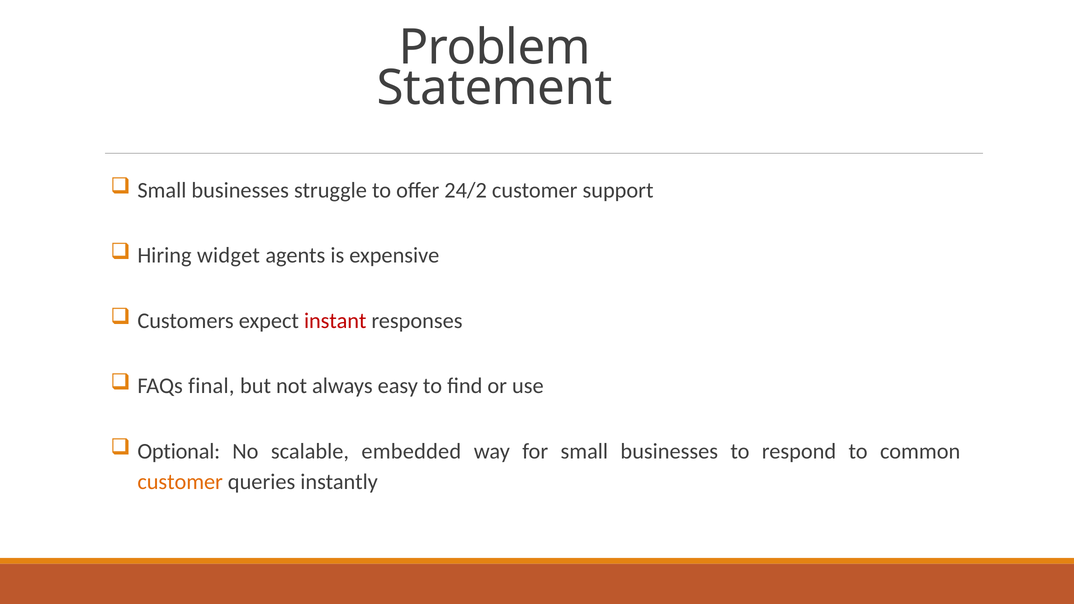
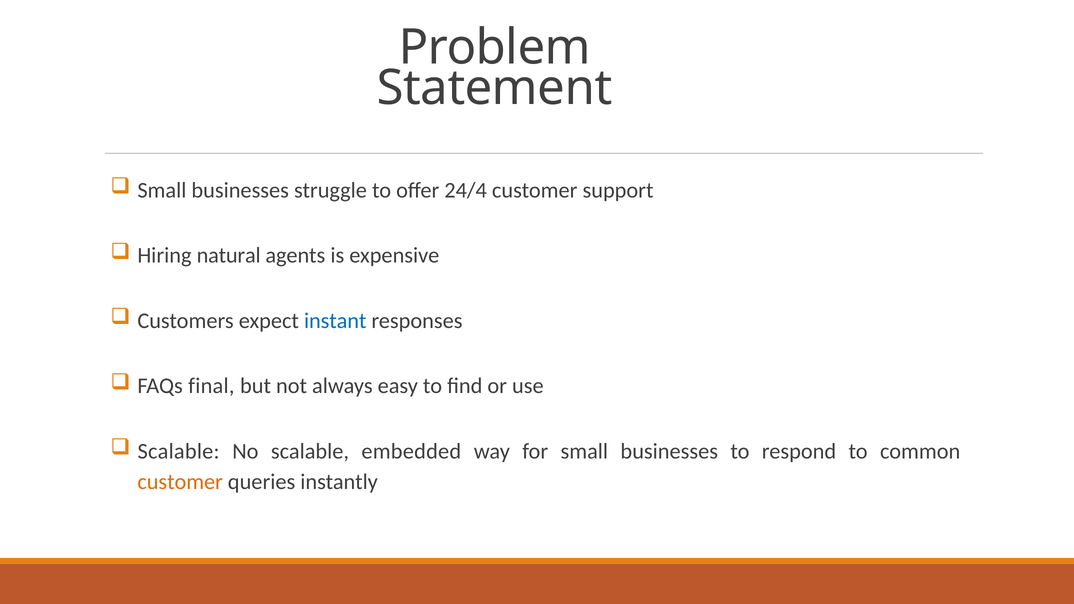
24/2: 24/2 -> 24/4
widget: widget -> natural
instant colour: red -> blue
Optional at (179, 451): Optional -> Scalable
